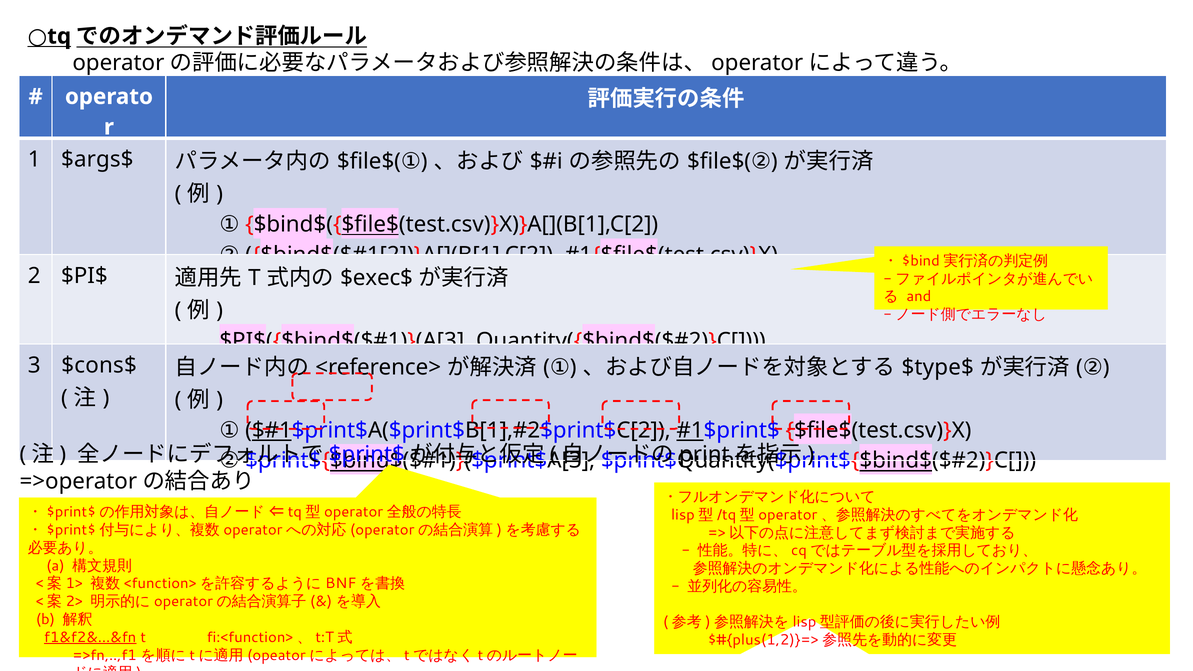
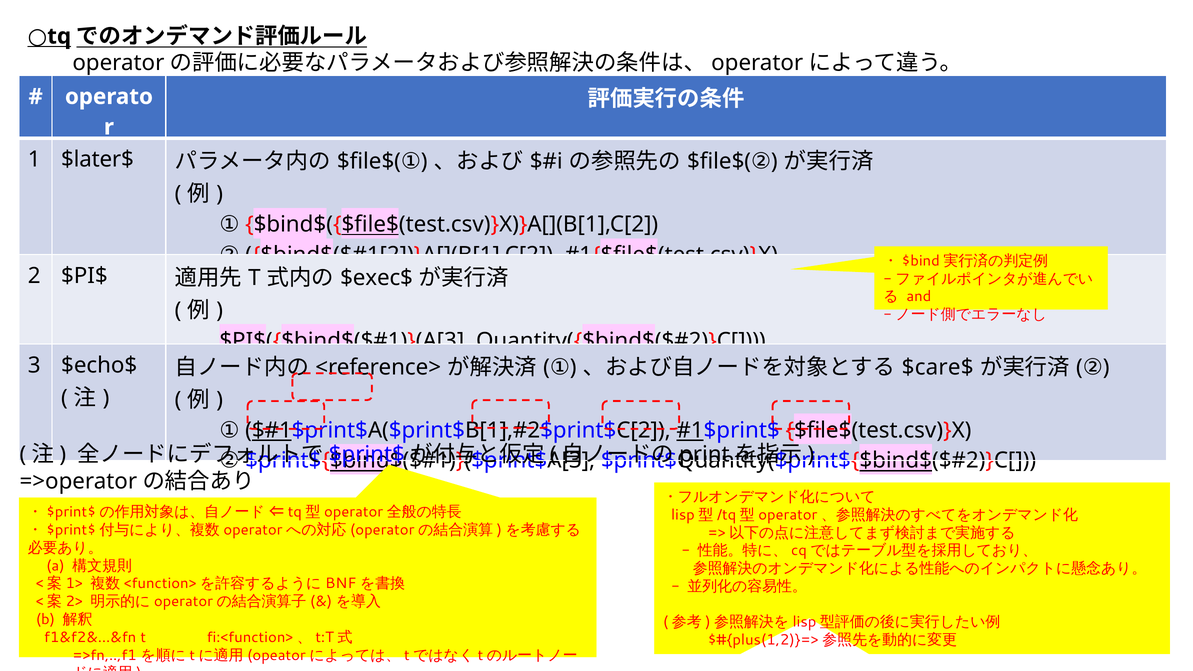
$args$: $args$ -> $later$
$type$: $type$ -> $care$
$cons$: $cons$ -> $echo$
f1&f2&...&fn underline: present -> none
